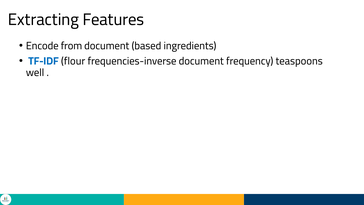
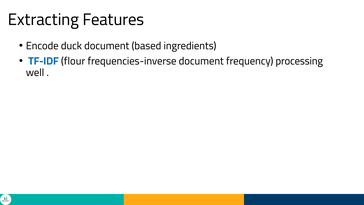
from: from -> duck
teaspoons: teaspoons -> processing
